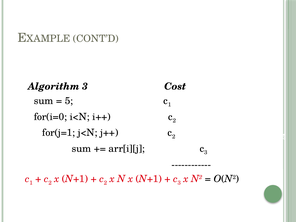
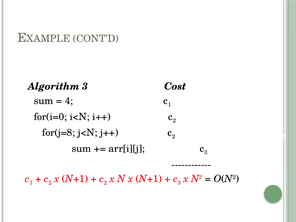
5 at (69, 101): 5 -> 4
for(j=1: for(j=1 -> for(j=8
